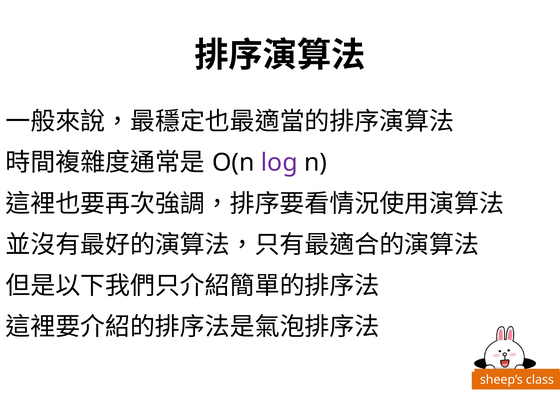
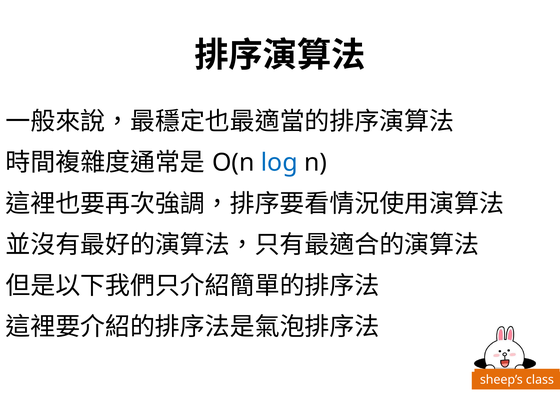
log colour: purple -> blue
